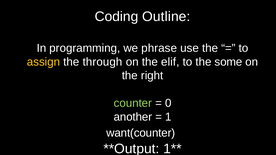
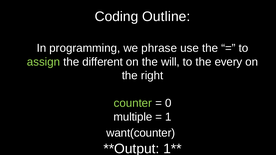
assign colour: yellow -> light green
through: through -> different
elif: elif -> will
some: some -> every
another: another -> multiple
